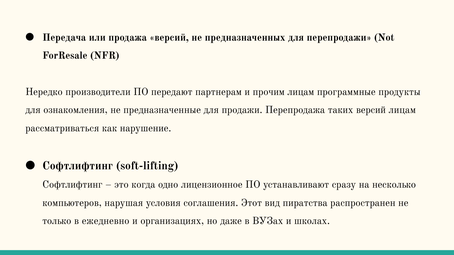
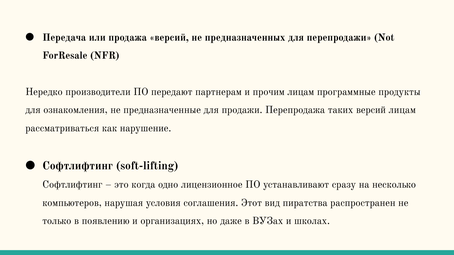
ежедневно: ежедневно -> появлению
